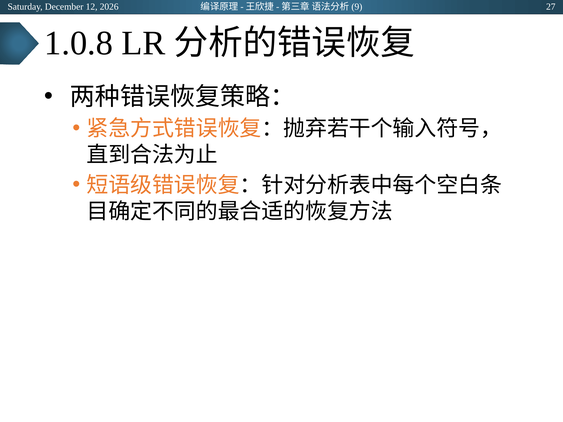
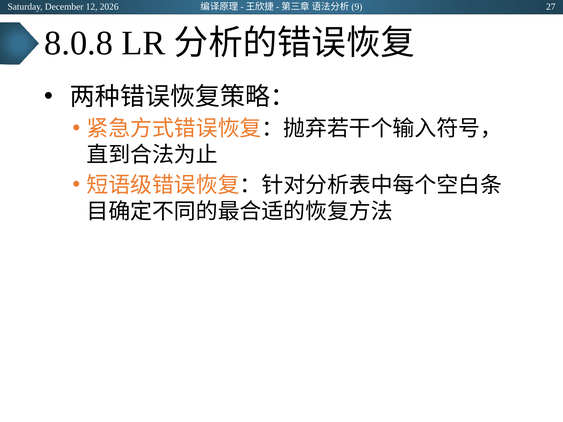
1.0.8: 1.0.8 -> 8.0.8
